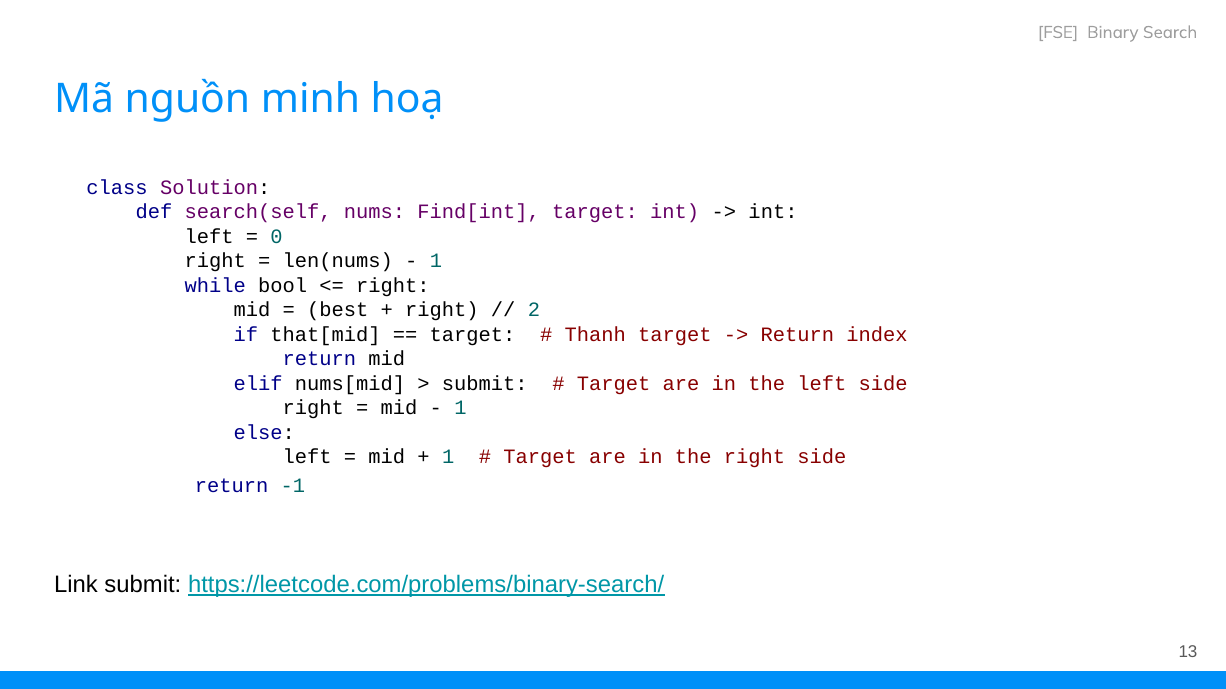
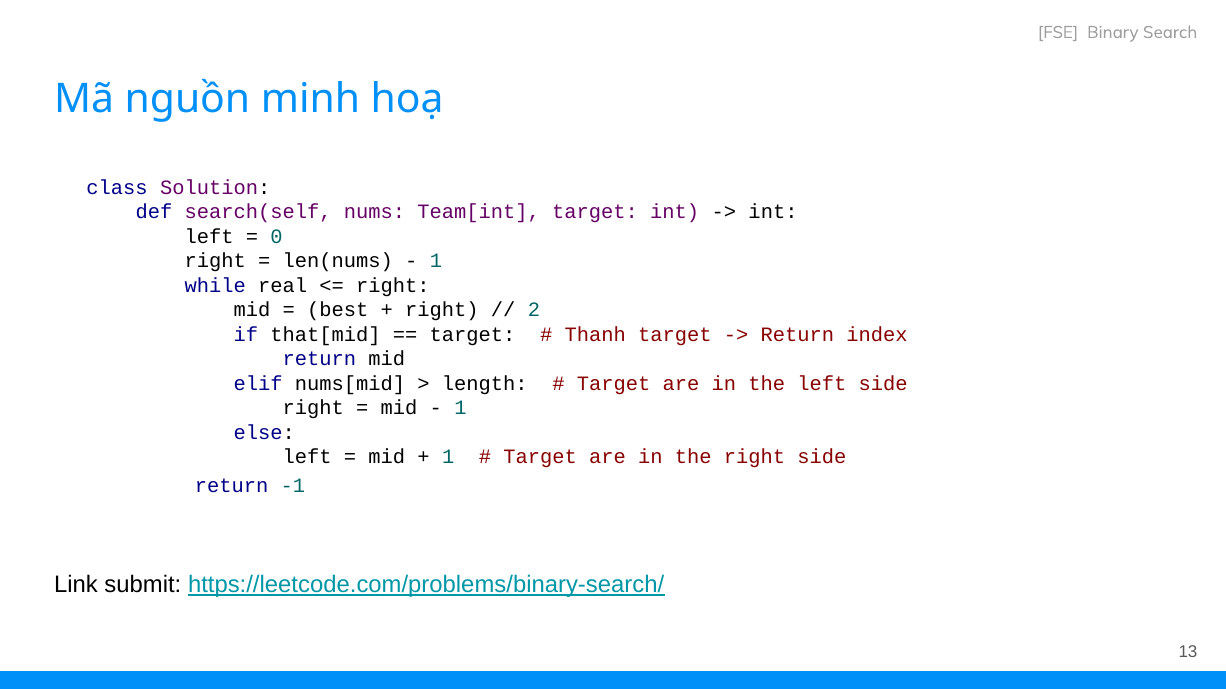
Find[int: Find[int -> Team[int
bool: bool -> real
submit at (485, 384): submit -> length
